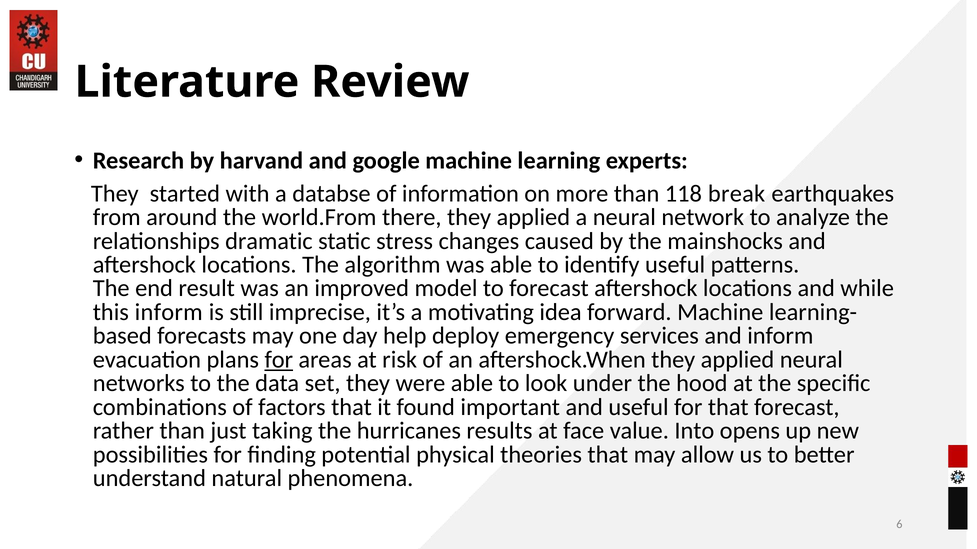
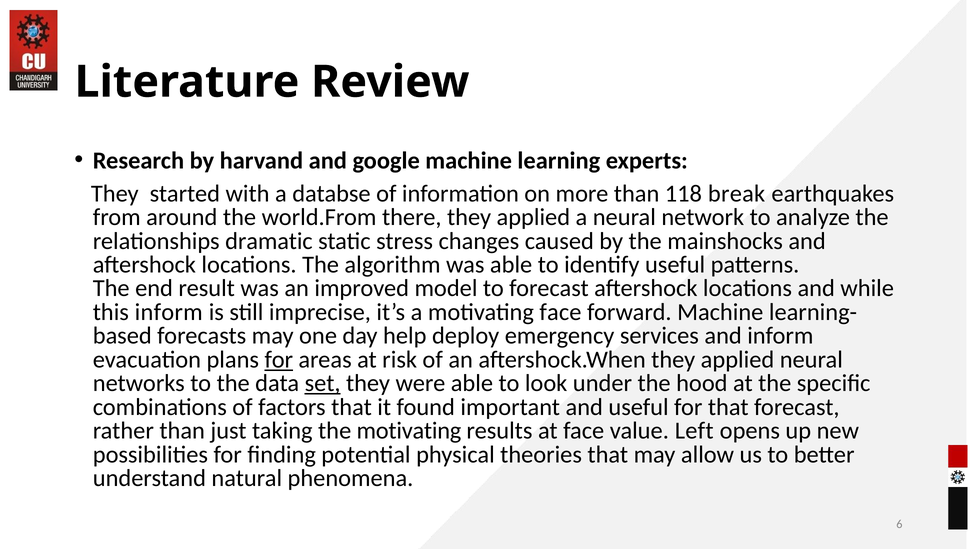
motivating idea: idea -> face
set underline: none -> present
the hurricanes: hurricanes -> motivating
Into: Into -> Left
